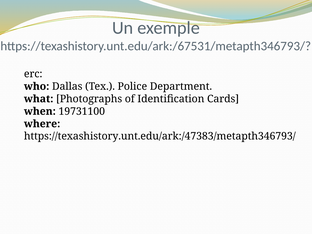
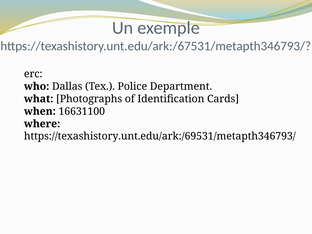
19731100: 19731100 -> 16631100
https://texashistory.unt.edu/ark:/47383/metapth346793/: https://texashistory.unt.edu/ark:/47383/metapth346793/ -> https://texashistory.unt.edu/ark:/69531/metapth346793/
